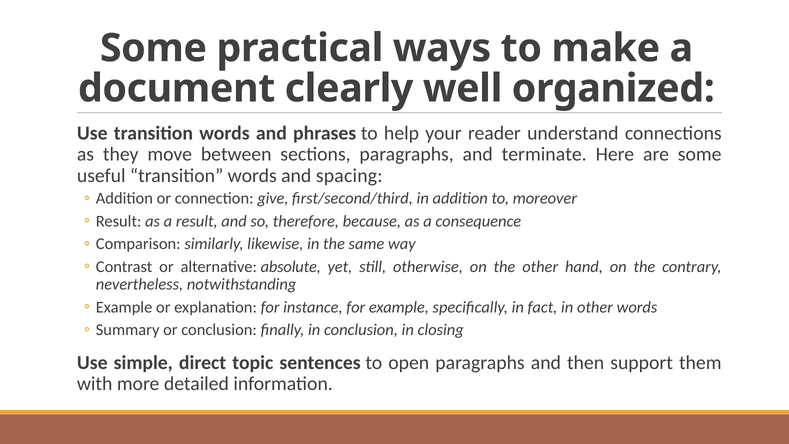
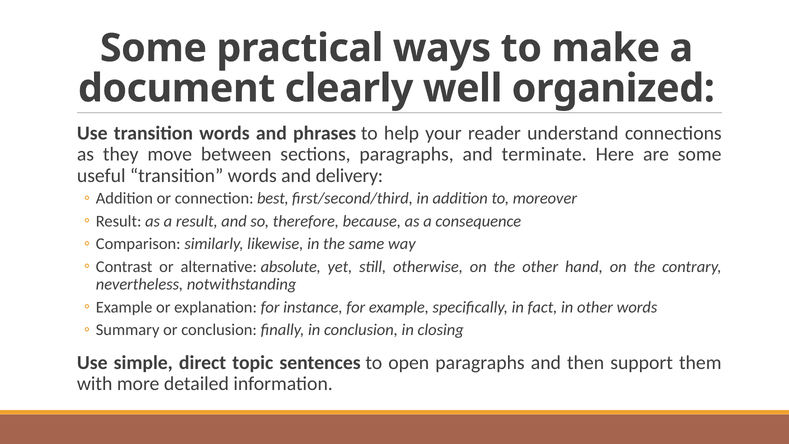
spacing: spacing -> delivery
give: give -> best
